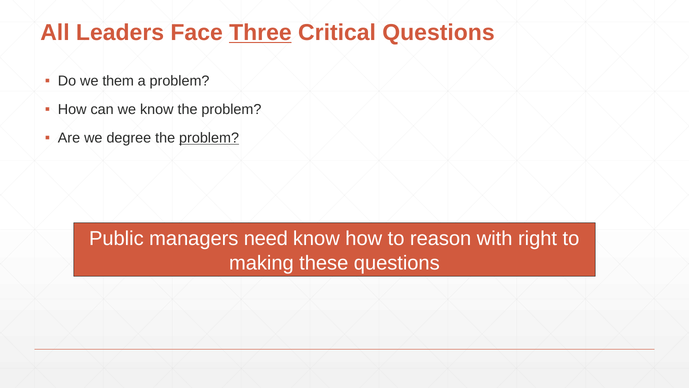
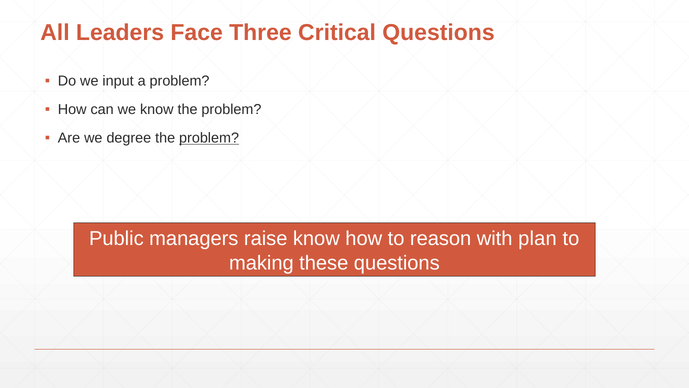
Three underline: present -> none
them: them -> input
need: need -> raise
right: right -> plan
